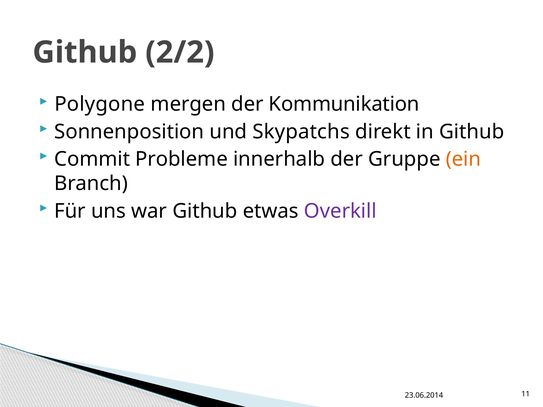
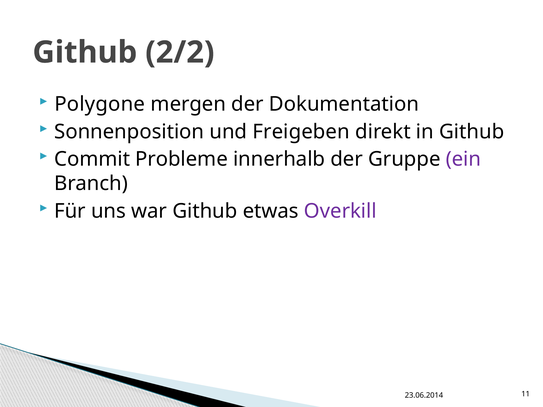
Kommunikation: Kommunikation -> Dokumentation
Skypatchs: Skypatchs -> Freigeben
ein colour: orange -> purple
